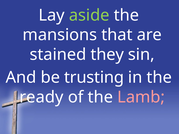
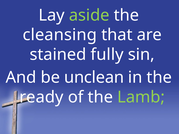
mansions: mansions -> cleansing
they: they -> fully
trusting: trusting -> unclean
Lamb colour: pink -> light green
